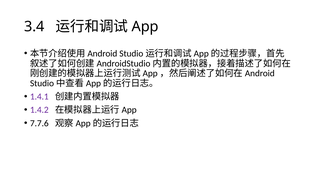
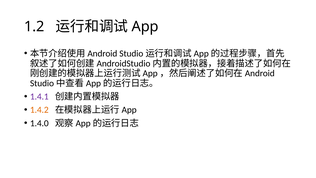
3.4: 3.4 -> 1.2
1.4.2 colour: purple -> orange
7.7.6: 7.7.6 -> 1.4.0
